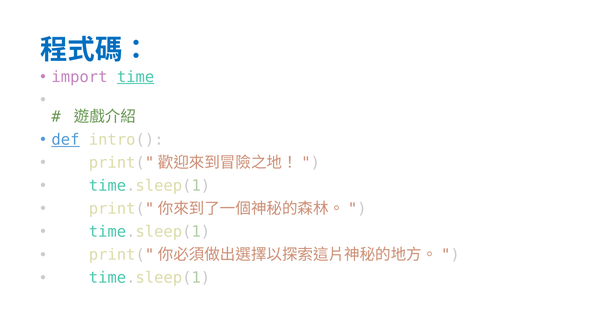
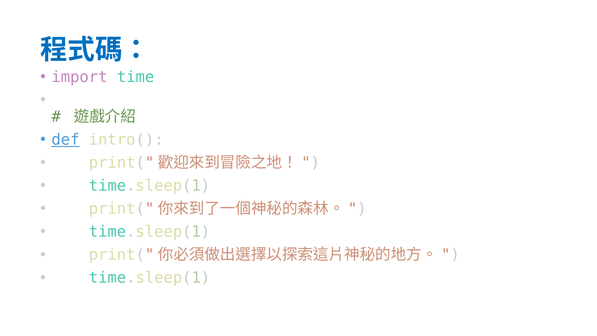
time underline: present -> none
